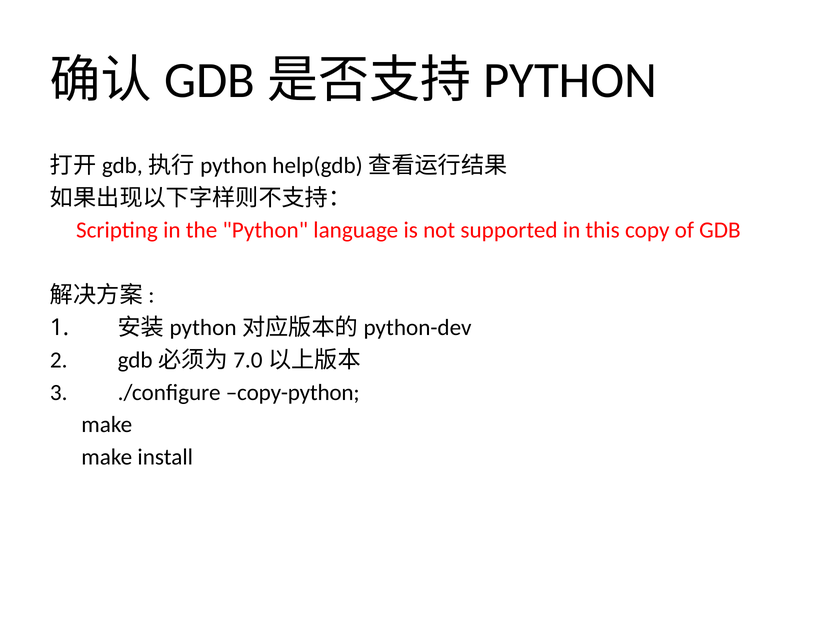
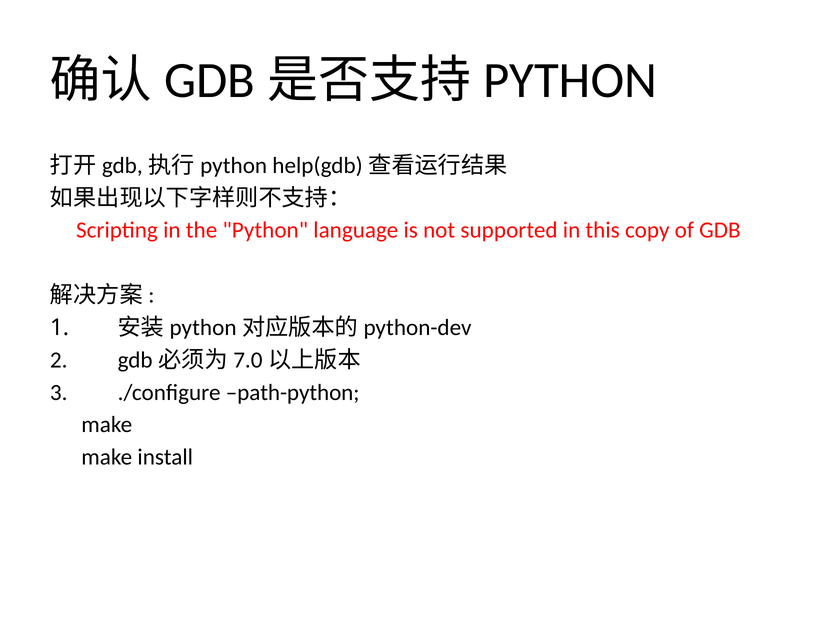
copy-python: copy-python -> path-python
